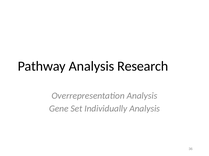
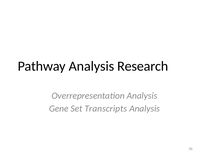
Individually: Individually -> Transcripts
